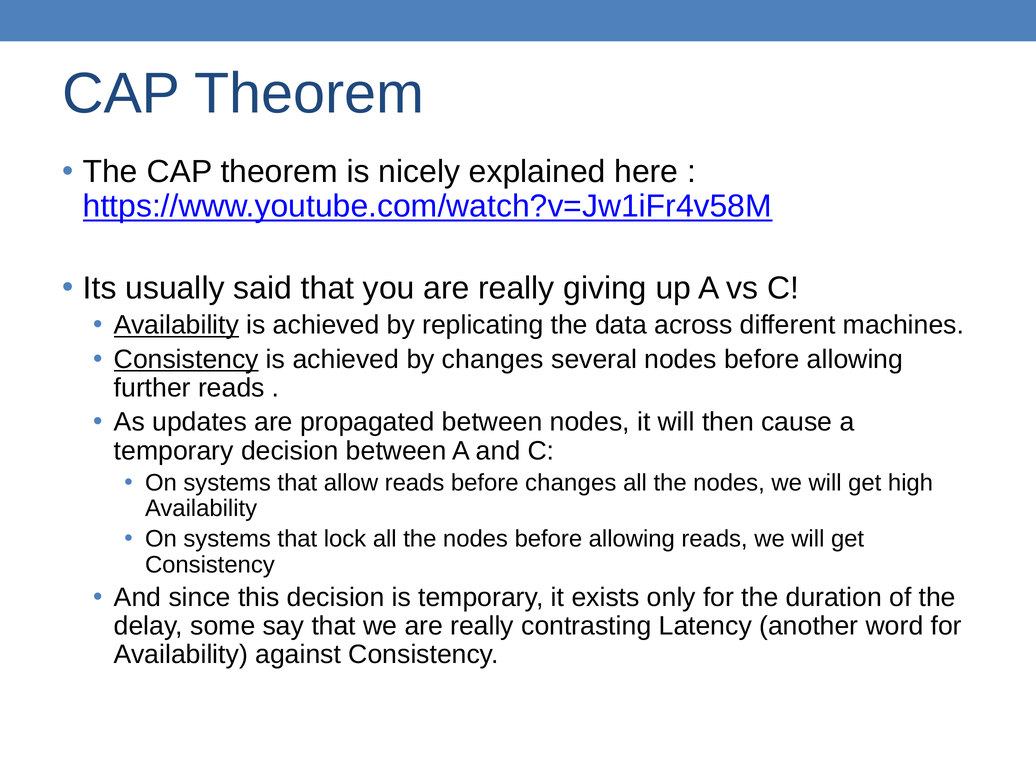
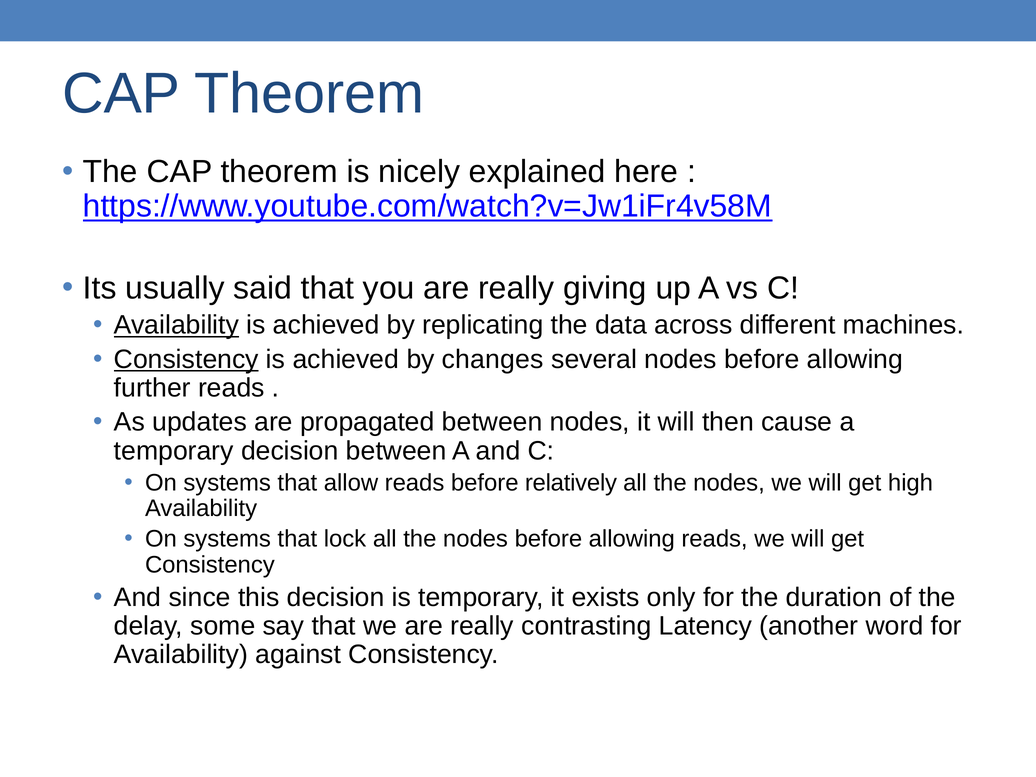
before changes: changes -> relatively
